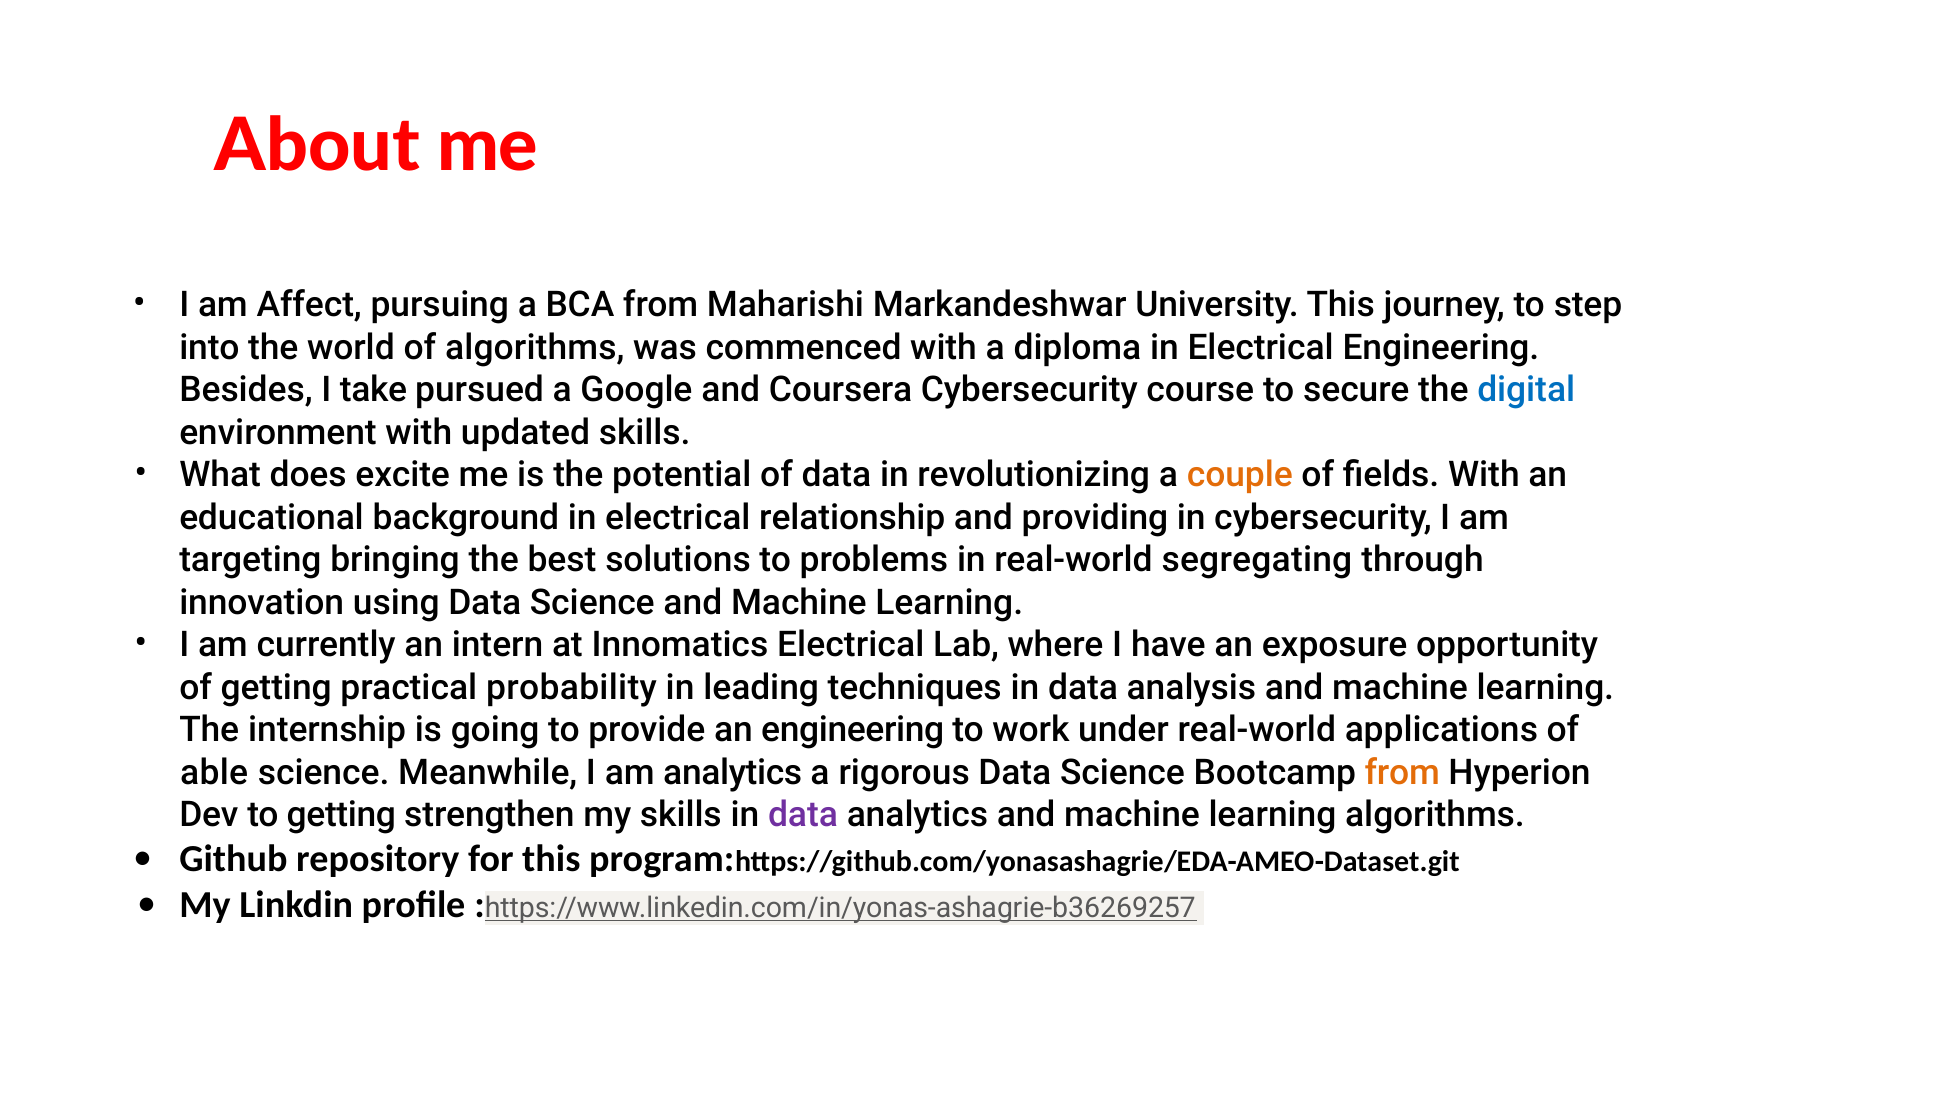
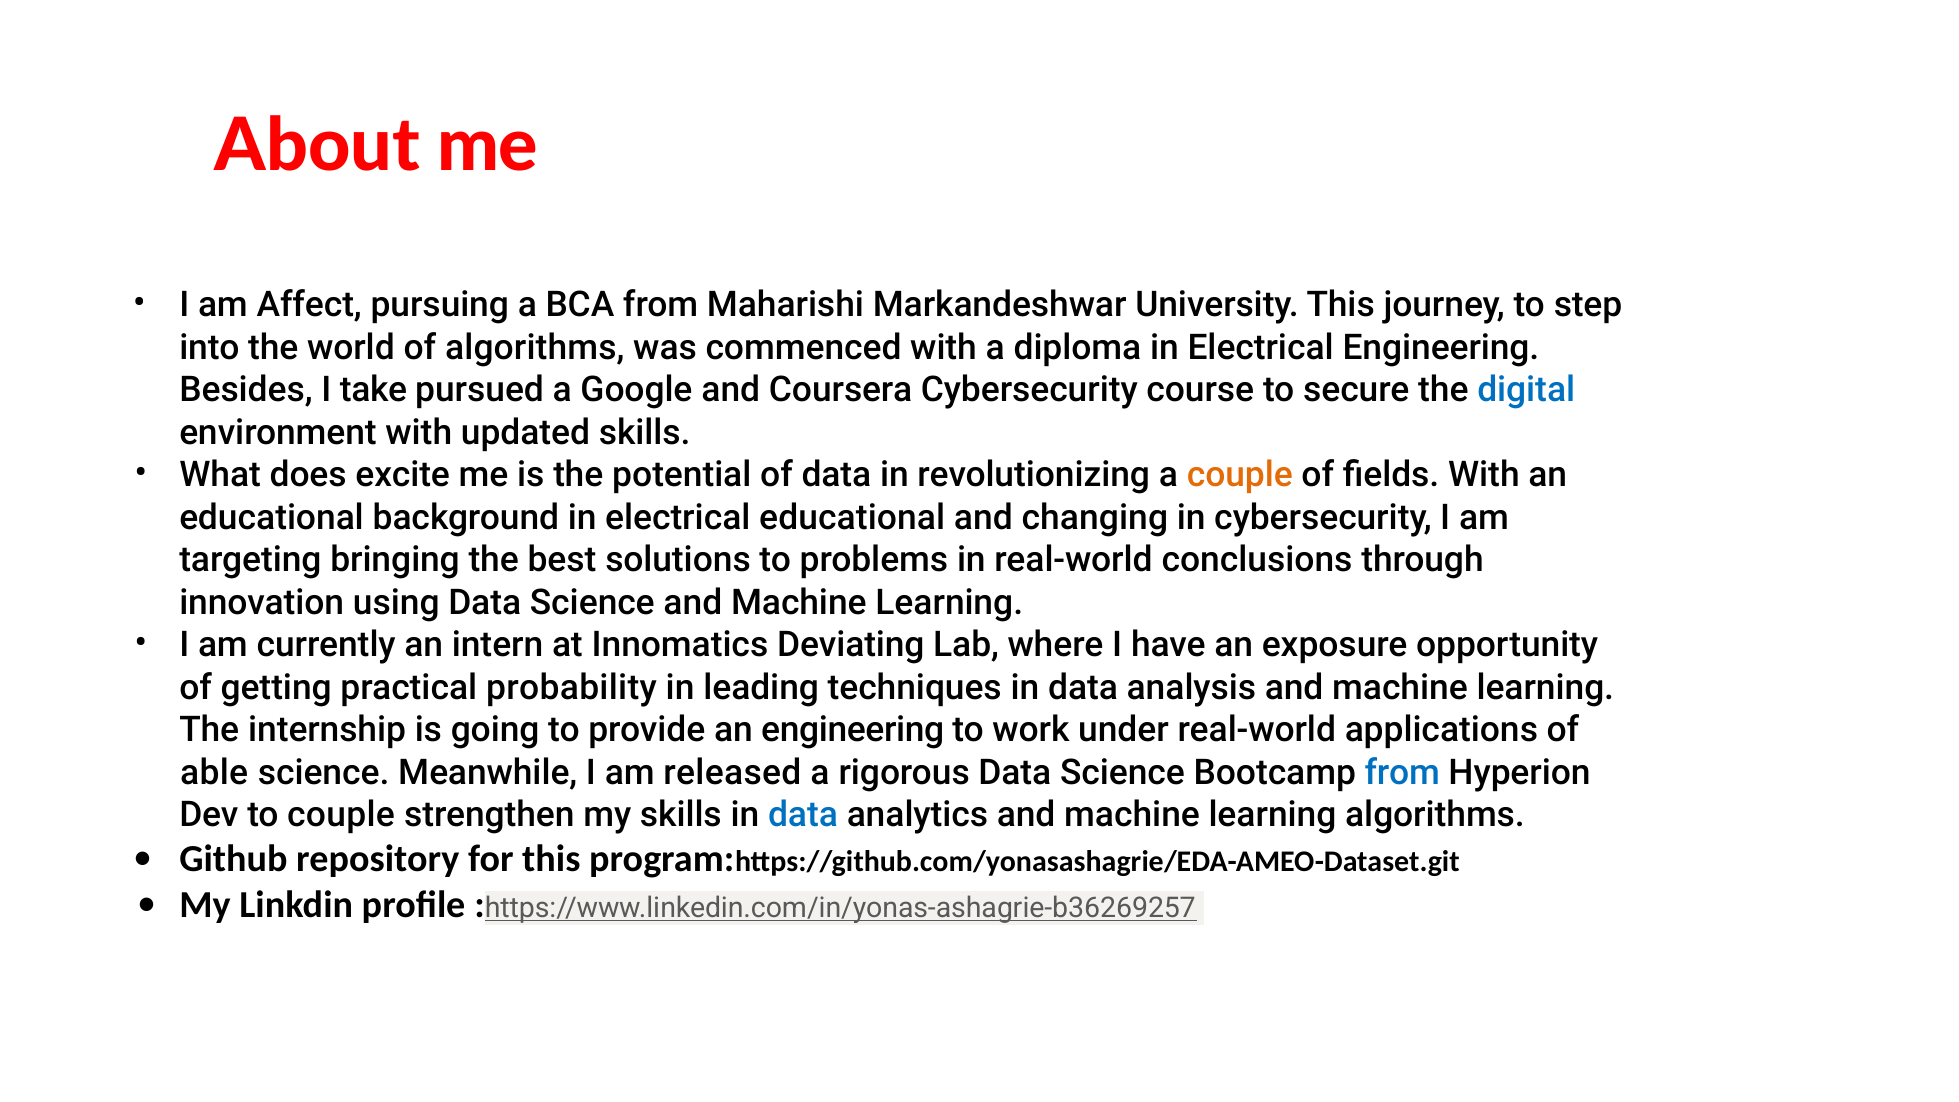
electrical relationship: relationship -> educational
providing: providing -> changing
segregating: segregating -> conclusions
Innomatics Electrical: Electrical -> Deviating
am analytics: analytics -> released
from at (1402, 772) colour: orange -> blue
to getting: getting -> couple
data at (803, 815) colour: purple -> blue
